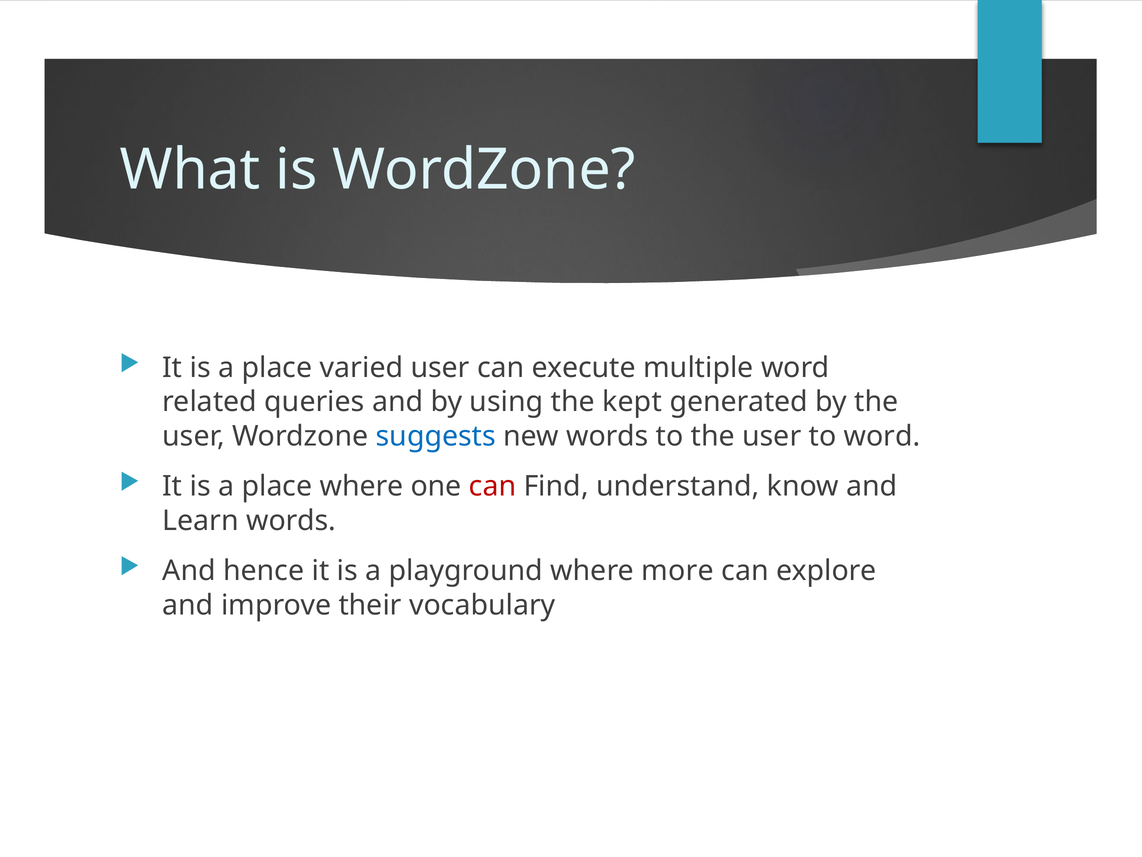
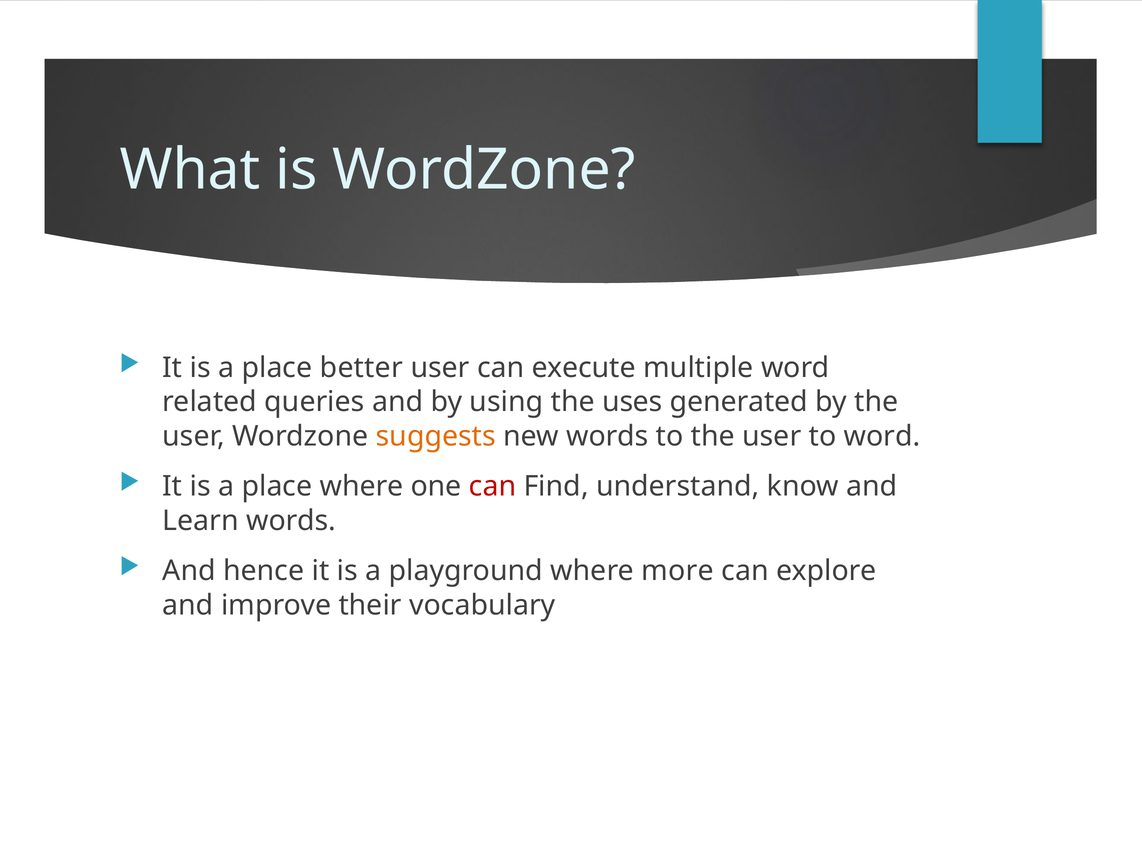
varied: varied -> better
kept: kept -> uses
suggests colour: blue -> orange
